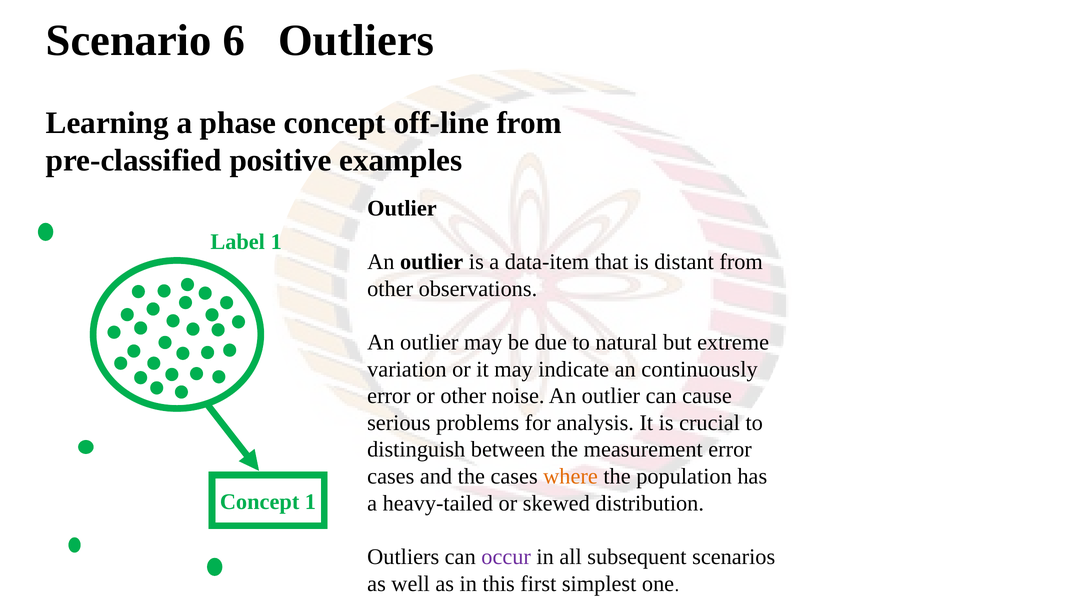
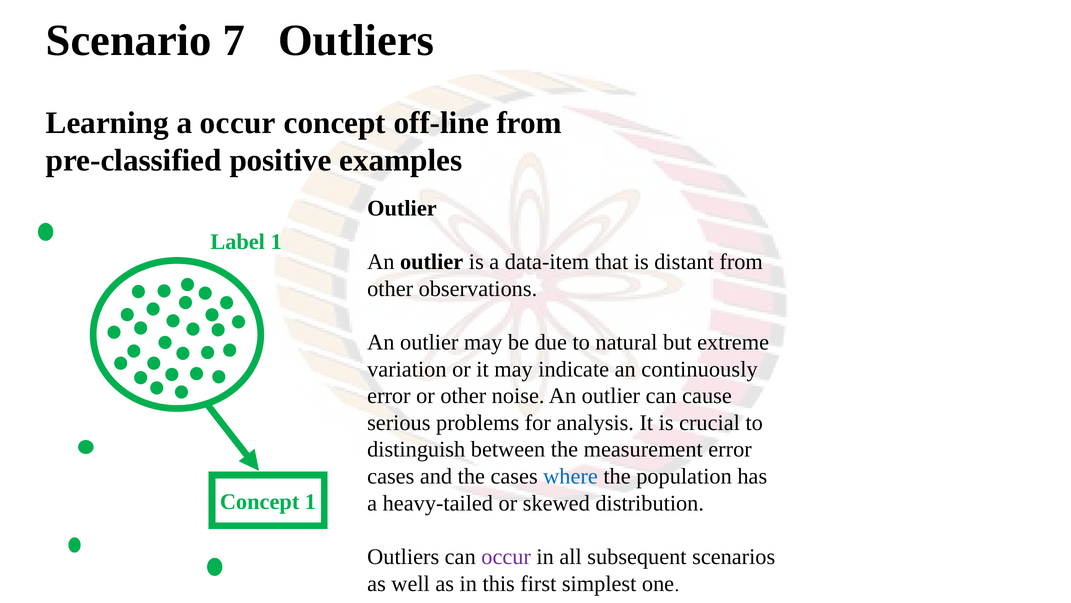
6: 6 -> 7
a phase: phase -> occur
where colour: orange -> blue
